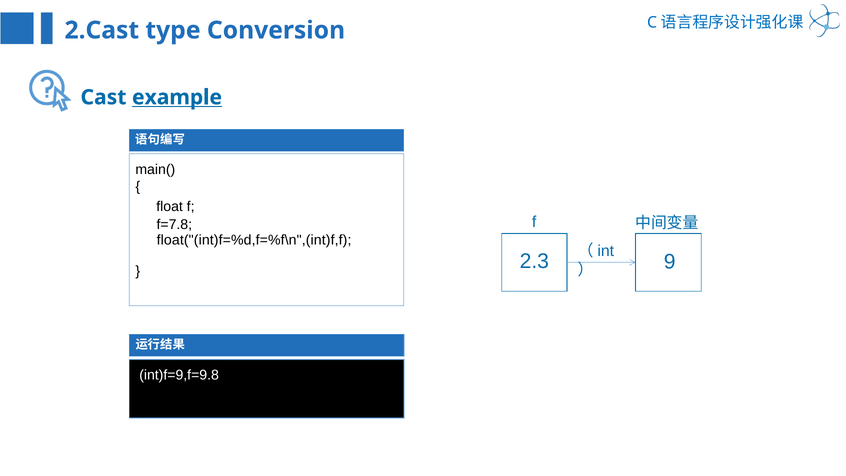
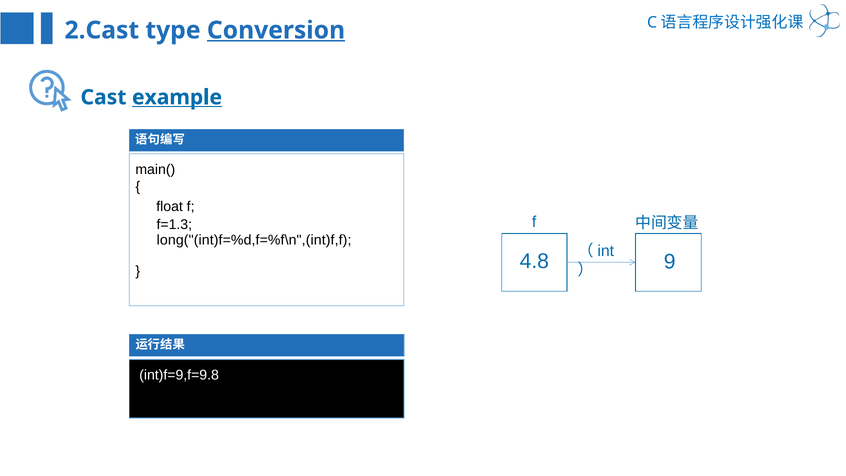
Conversion underline: none -> present
f=7.8: f=7.8 -> f=1.3
float("(int)f=%d,f=%f\n",(int)f,f: float("(int)f=%d,f=%f\n",(int)f,f -> long("(int)f=%d,f=%f\n",(int)f,f
2.3: 2.3 -> 4.8
